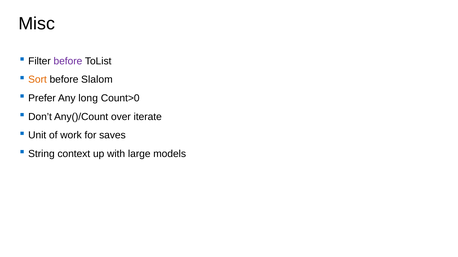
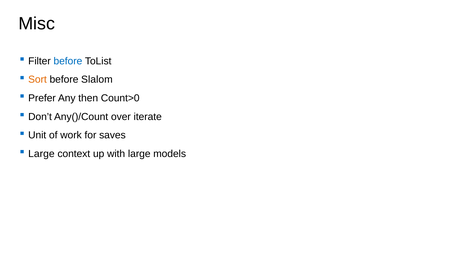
before at (68, 61) colour: purple -> blue
long: long -> then
String at (41, 154): String -> Large
